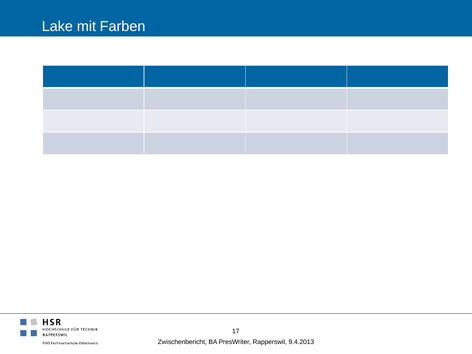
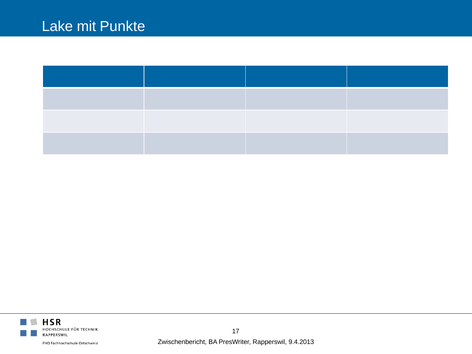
Farben: Farben -> Punkte
